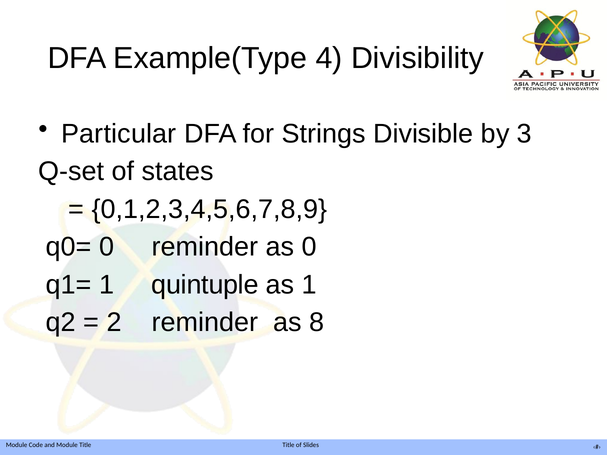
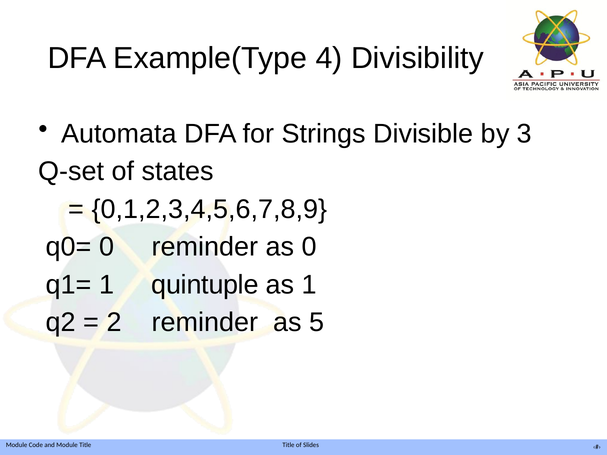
Particular: Particular -> Automata
8: 8 -> 5
